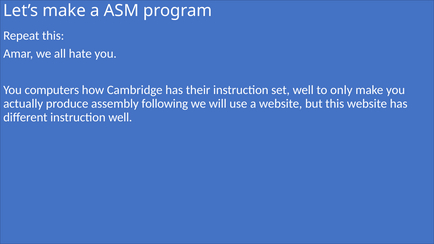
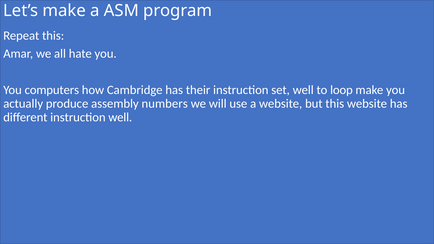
only: only -> loop
following: following -> numbers
